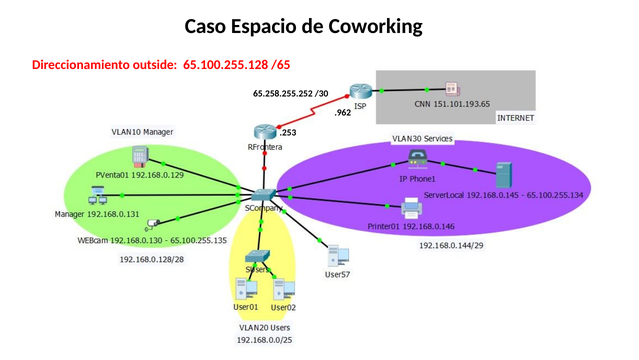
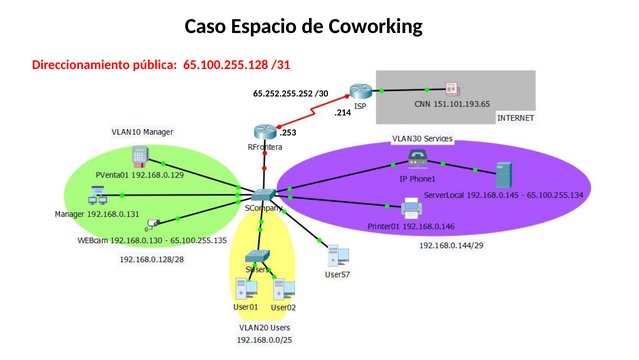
outside: outside -> pública
/65: /65 -> /31
65.258.255.252: 65.258.255.252 -> 65.252.255.252
.962: .962 -> .214
